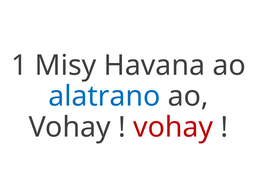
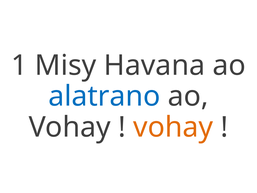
vohay at (173, 127) colour: red -> orange
